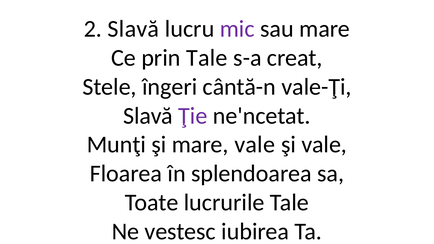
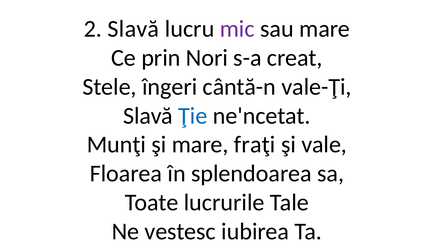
prin Tale: Tale -> Nori
Ţie colour: purple -> blue
mare vale: vale -> fraţi
